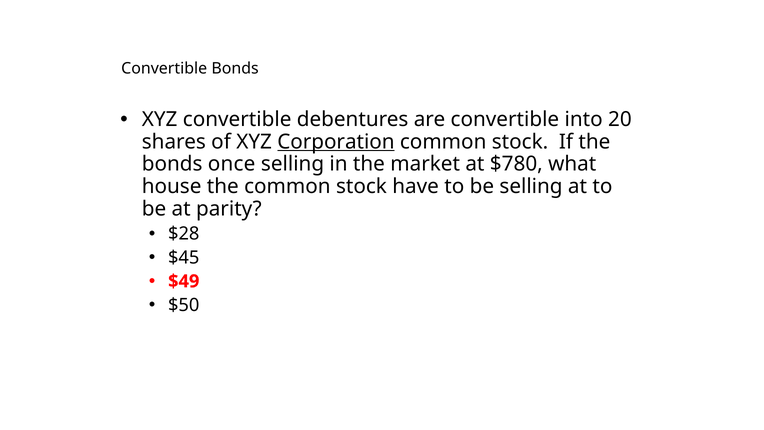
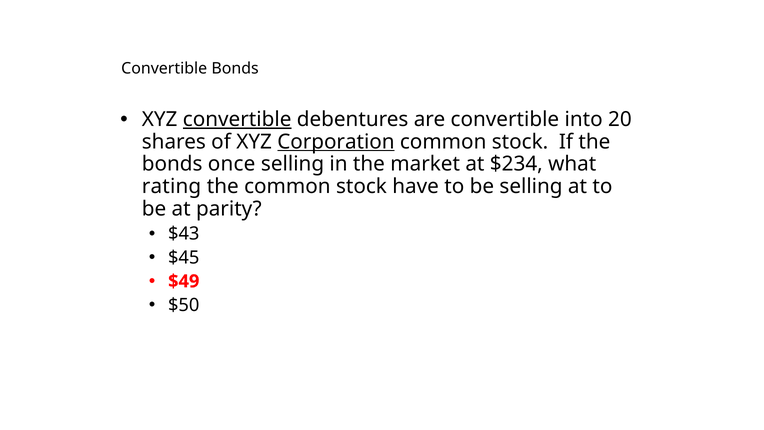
convertible at (237, 119) underline: none -> present
$780: $780 -> $234
house: house -> rating
$28: $28 -> $43
